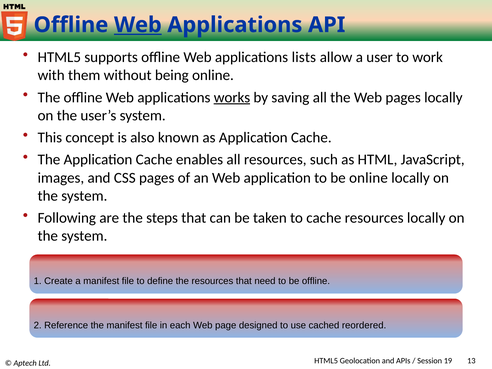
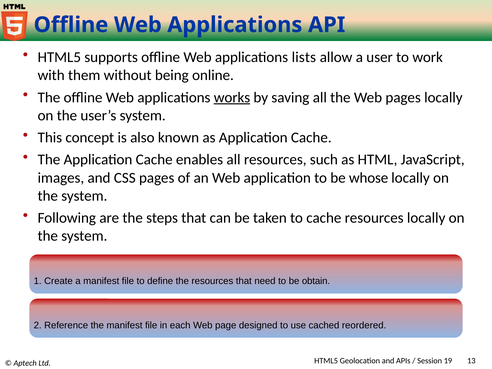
Web at (138, 25) underline: present -> none
be online: online -> whose
be offline: offline -> obtain
